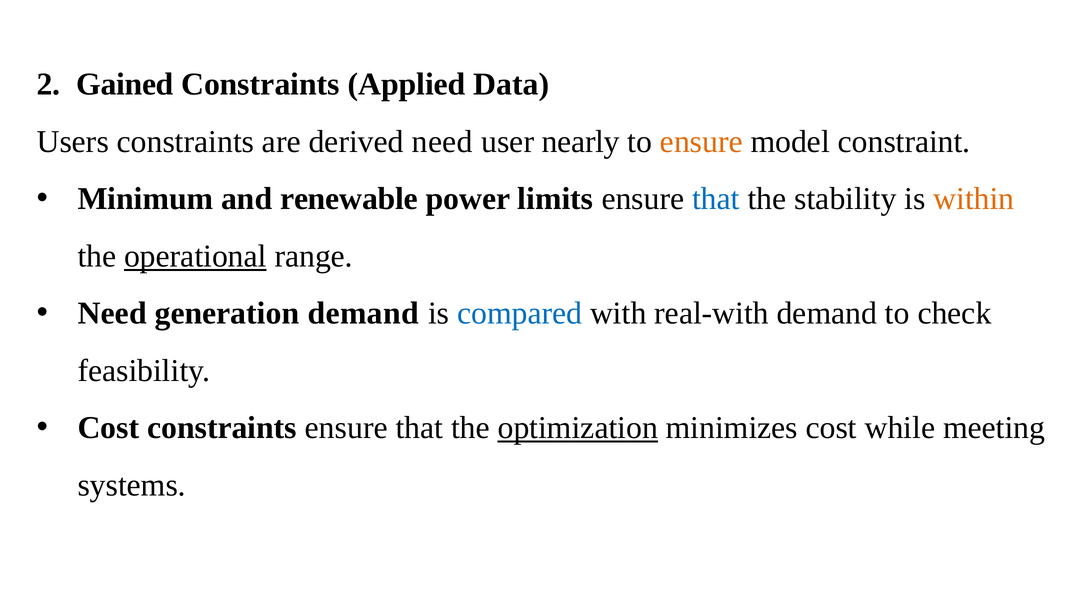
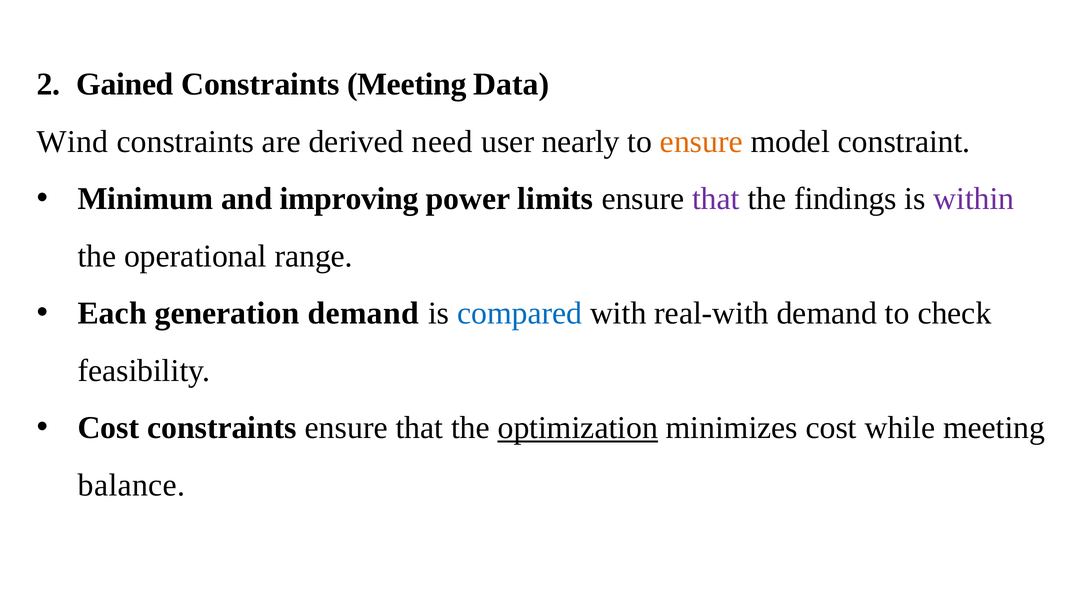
Constraints Applied: Applied -> Meeting
Users: Users -> Wind
renewable: renewable -> improving
that at (716, 199) colour: blue -> purple
stability: stability -> findings
within colour: orange -> purple
operational underline: present -> none
Need at (112, 314): Need -> Each
systems: systems -> balance
